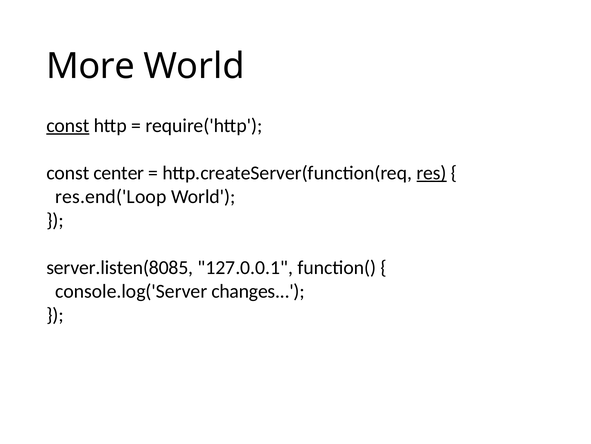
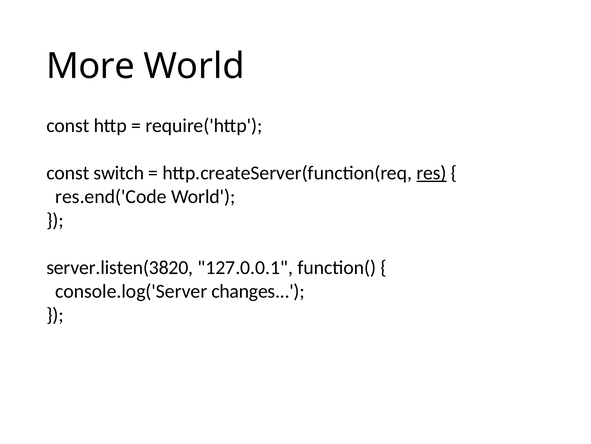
const at (68, 125) underline: present -> none
center: center -> switch
res.end('Loop: res.end('Loop -> res.end('Code
server.listen(8085: server.listen(8085 -> server.listen(3820
